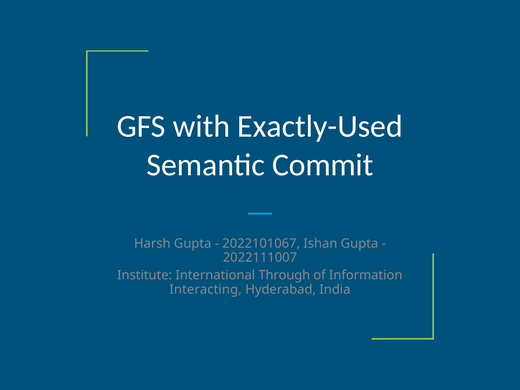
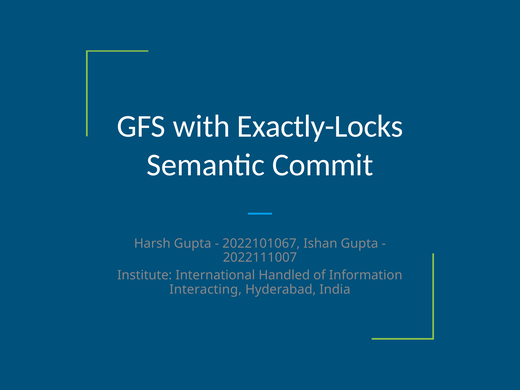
Exactly-Used: Exactly-Used -> Exactly-Locks
Through: Through -> Handled
